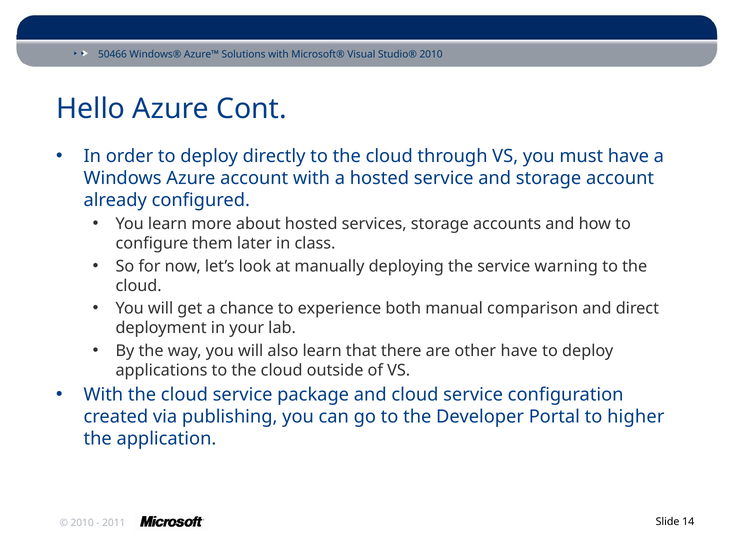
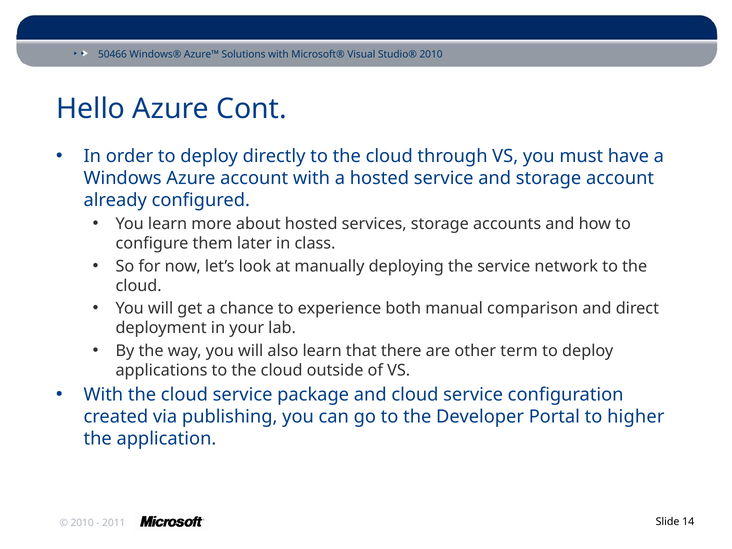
warning: warning -> network
other have: have -> term
